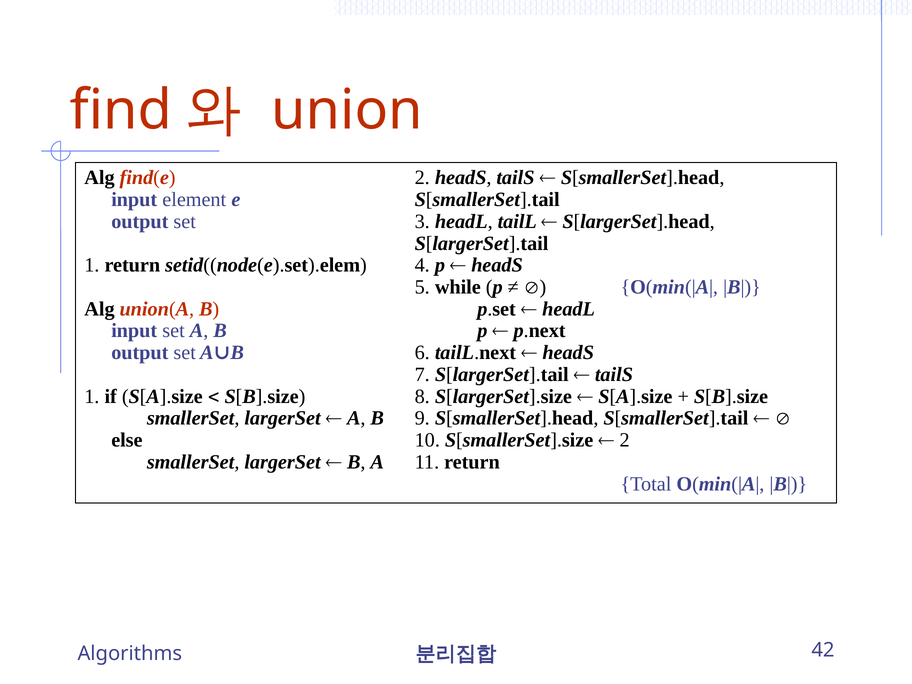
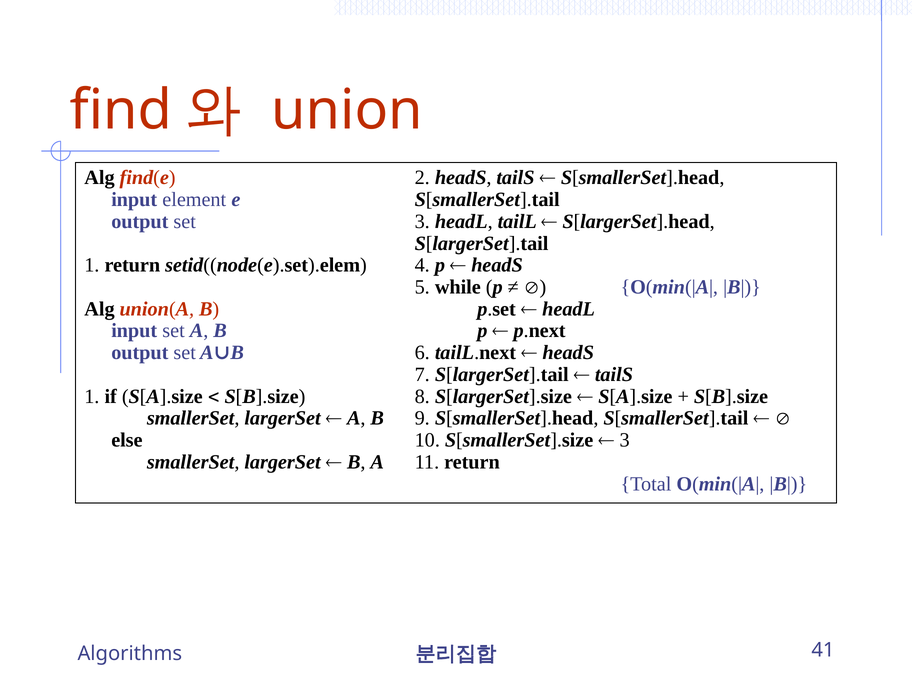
2 at (625, 440): 2 -> 3
42: 42 -> 41
